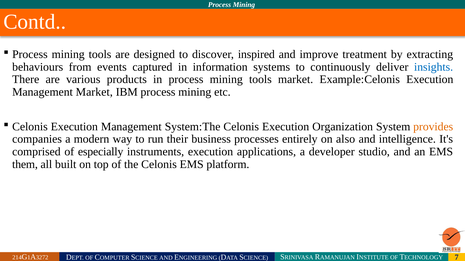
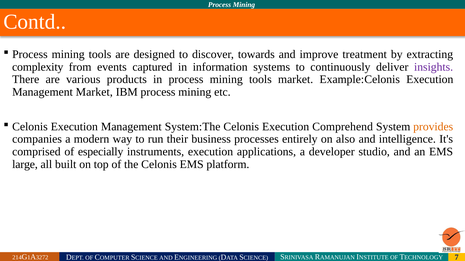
inspired: inspired -> towards
behaviours: behaviours -> complexity
insights colour: blue -> purple
Organization: Organization -> Comprehend
them: them -> large
